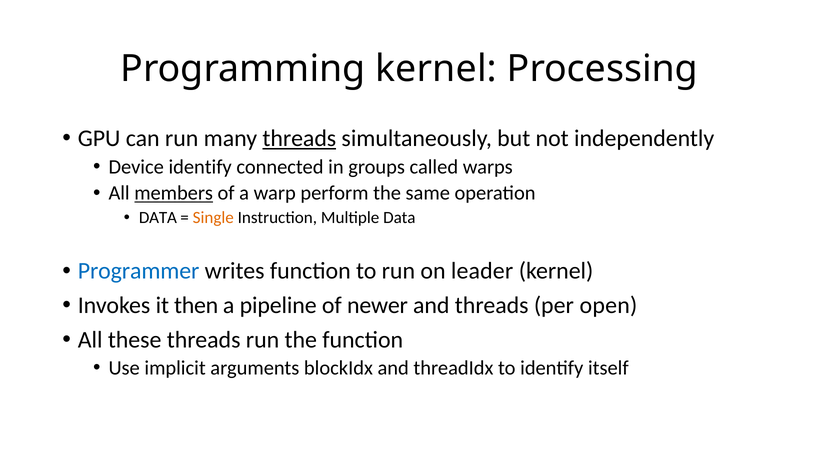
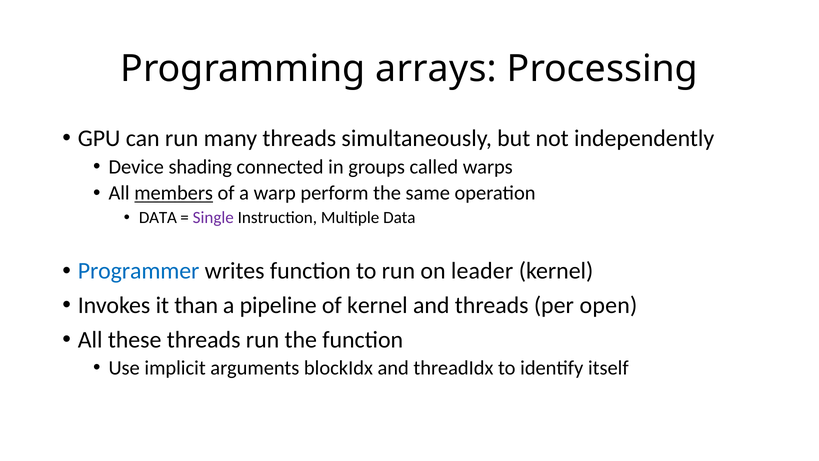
Programming kernel: kernel -> arrays
threads at (299, 138) underline: present -> none
Device identify: identify -> shading
Single colour: orange -> purple
then: then -> than
of newer: newer -> kernel
